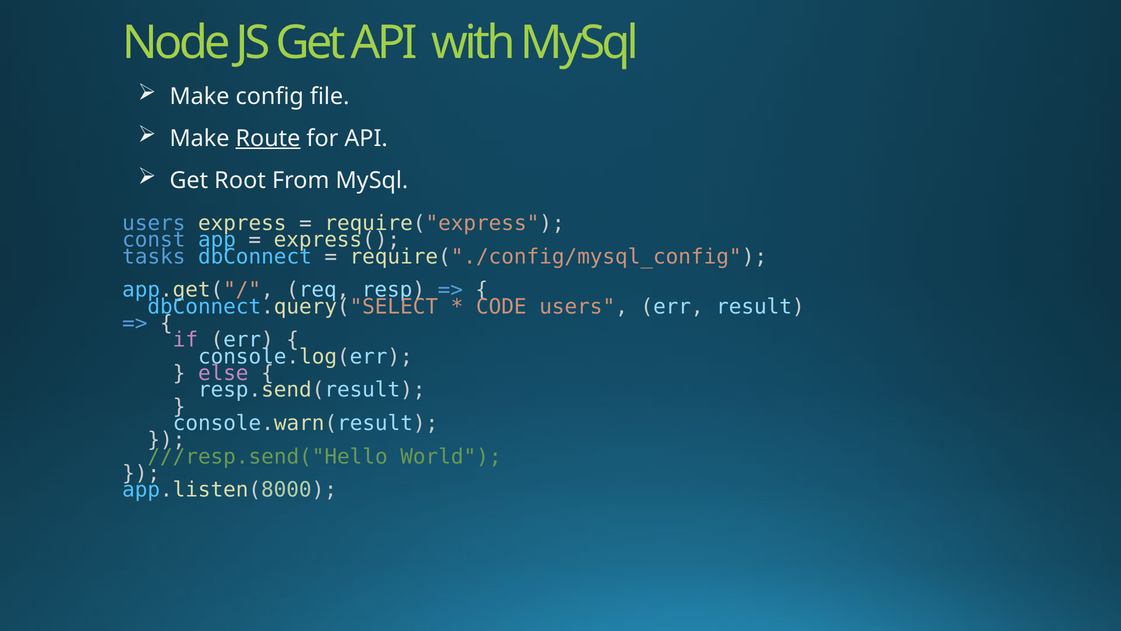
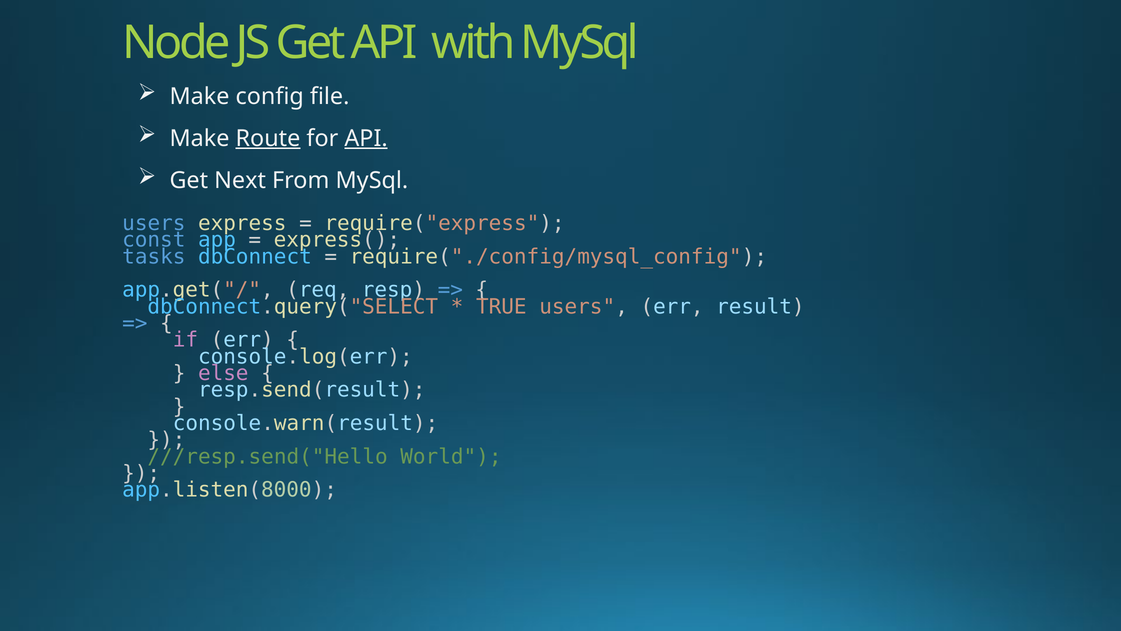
API at (366, 138) underline: none -> present
Root: Root -> Next
CODE: CODE -> TRUE
